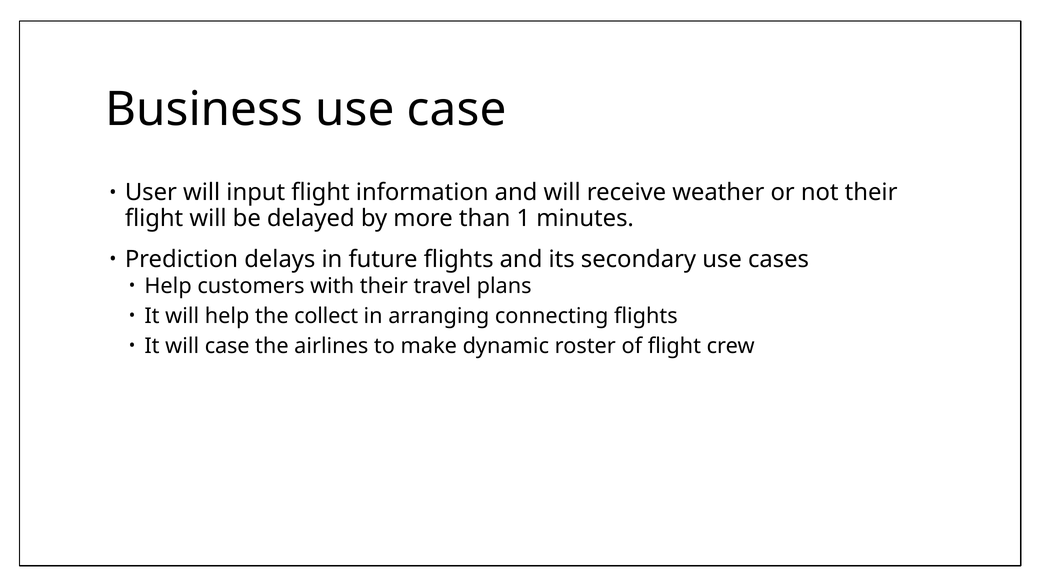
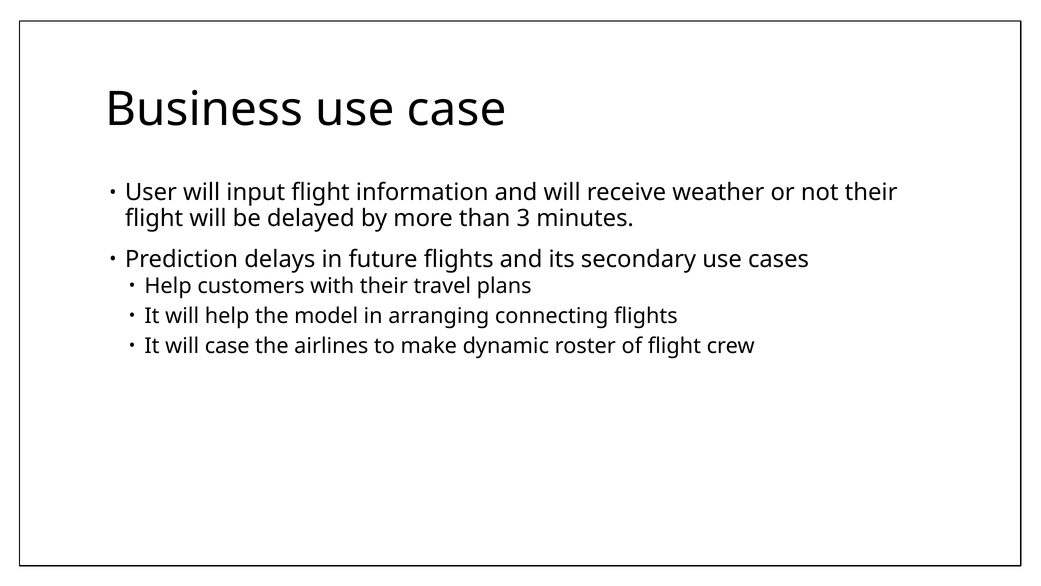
1: 1 -> 3
collect: collect -> model
